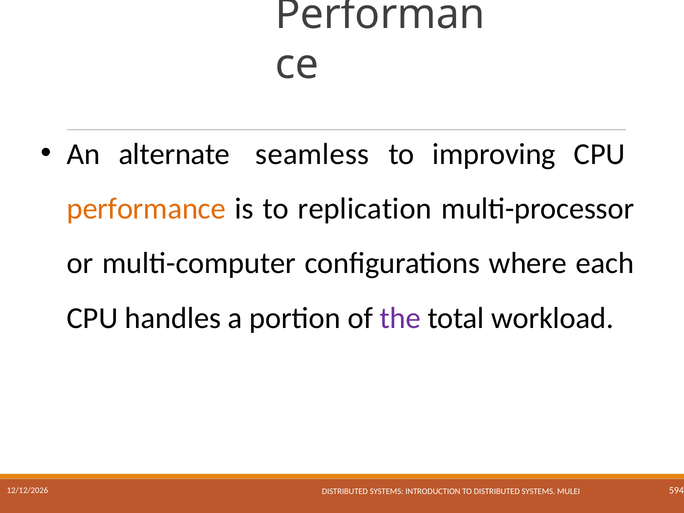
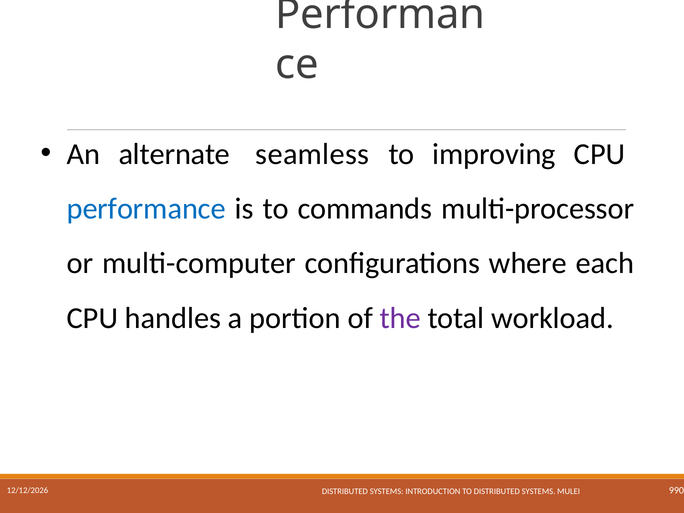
performance colour: orange -> blue
replication: replication -> commands
594: 594 -> 990
